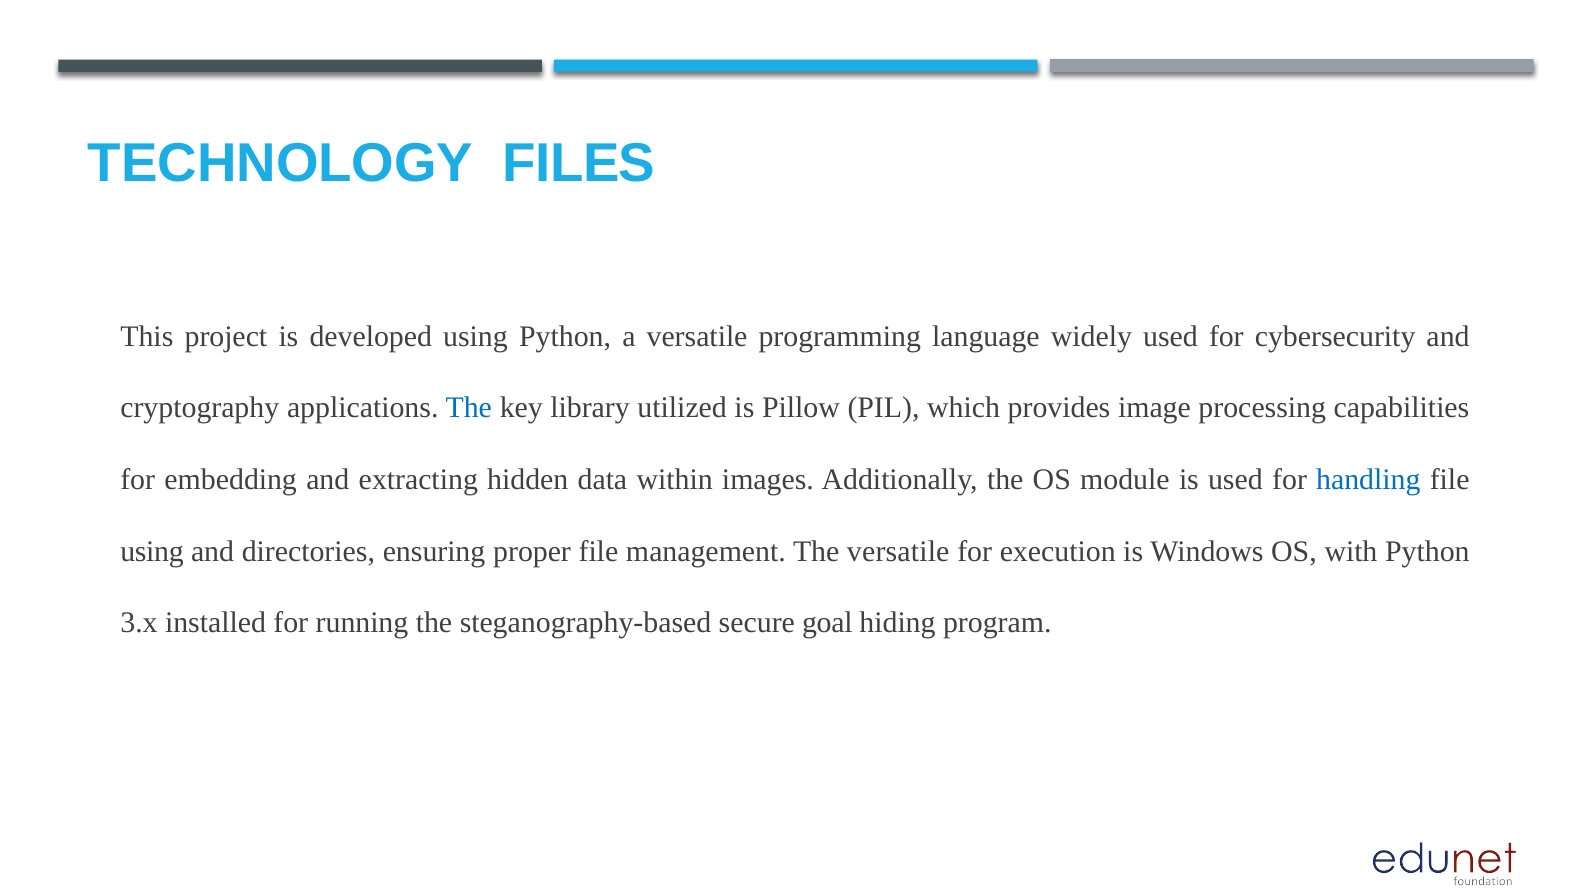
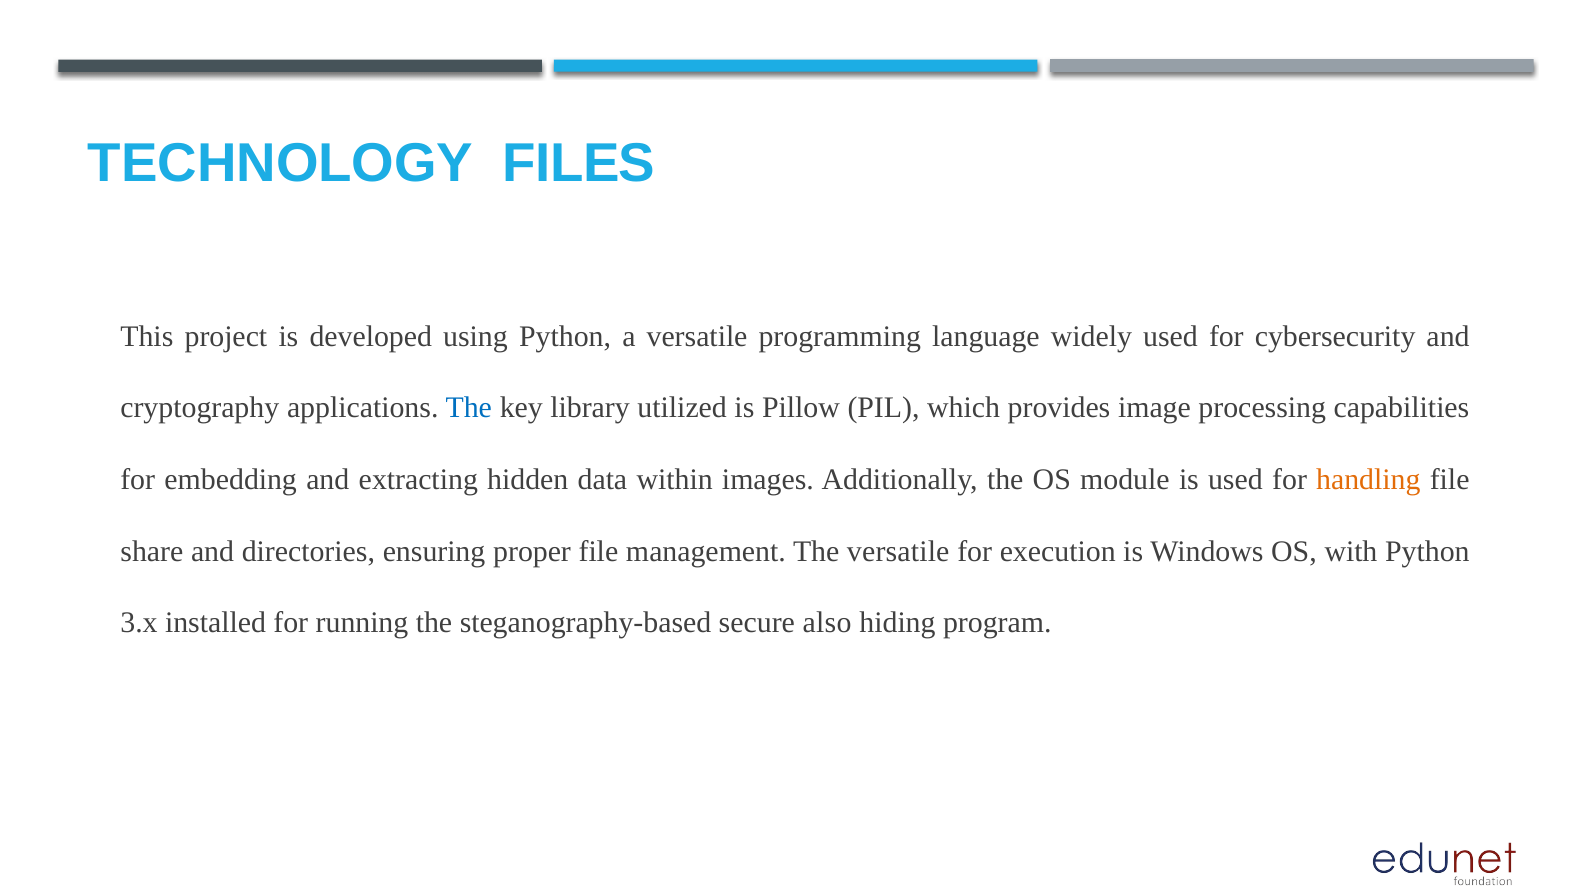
handling colour: blue -> orange
using at (152, 552): using -> share
goal: goal -> also
